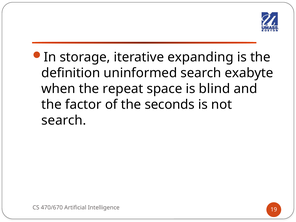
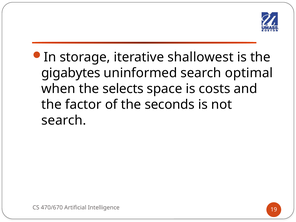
expanding: expanding -> shallowest
definition: definition -> gigabytes
exabyte: exabyte -> optimal
repeat: repeat -> selects
blind: blind -> costs
